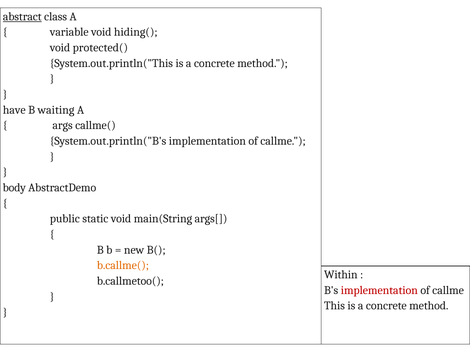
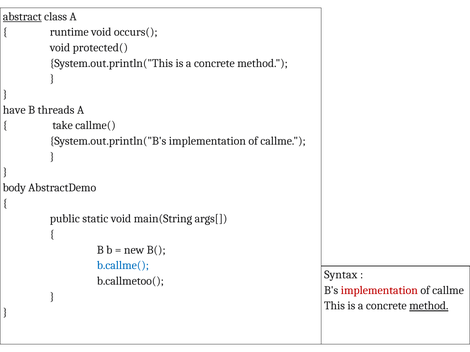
variable: variable -> runtime
hiding(: hiding( -> occurs(
waiting: waiting -> threads
args: args -> take
b.callme( colour: orange -> blue
Within: Within -> Syntax
method at (429, 306) underline: none -> present
